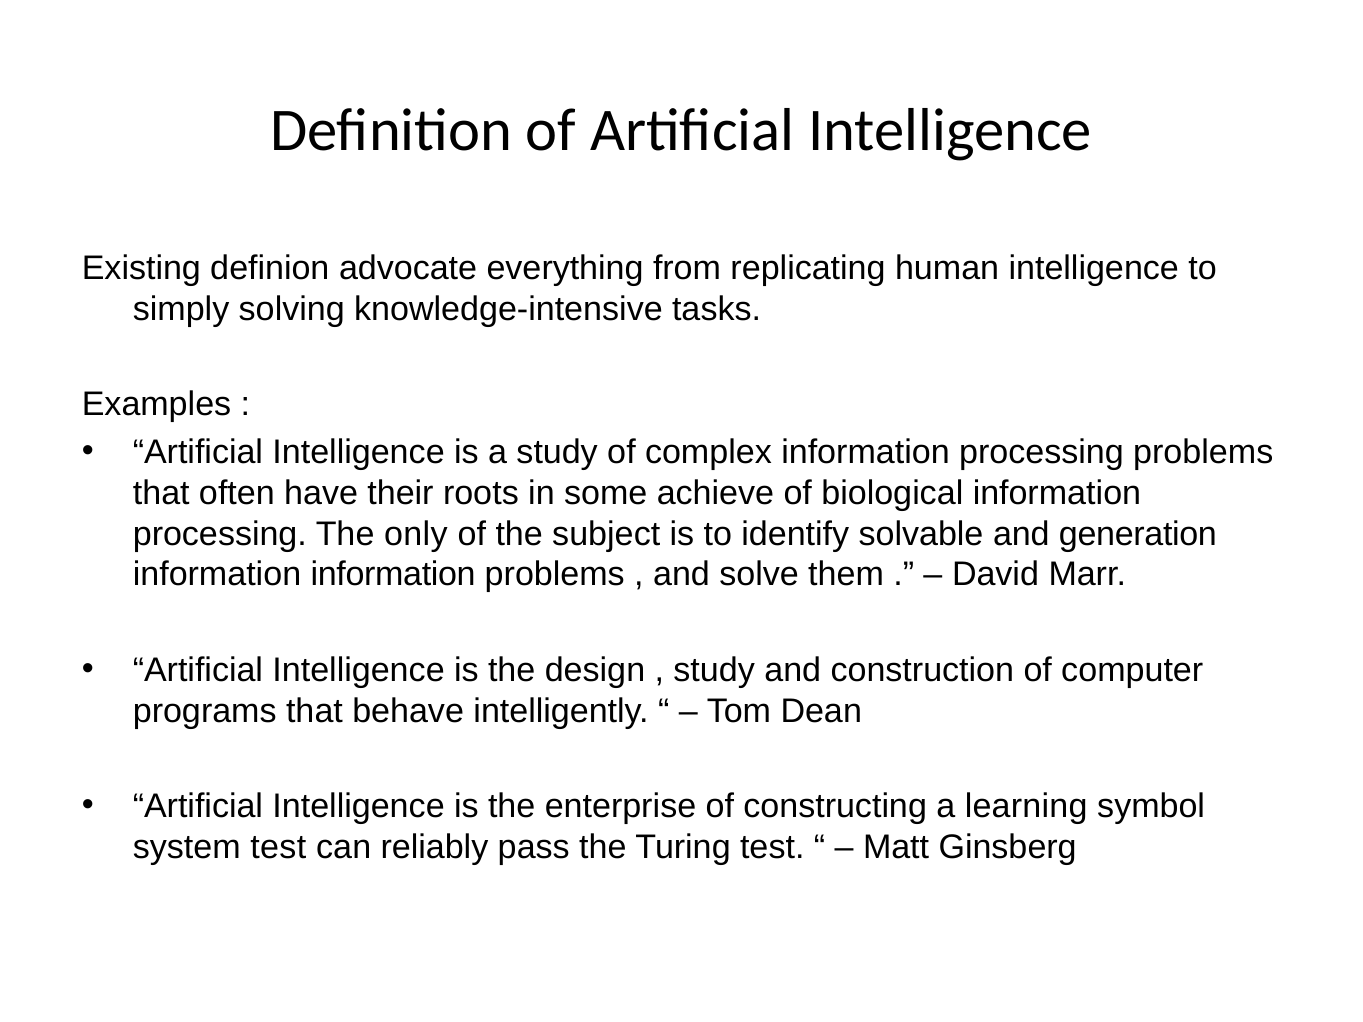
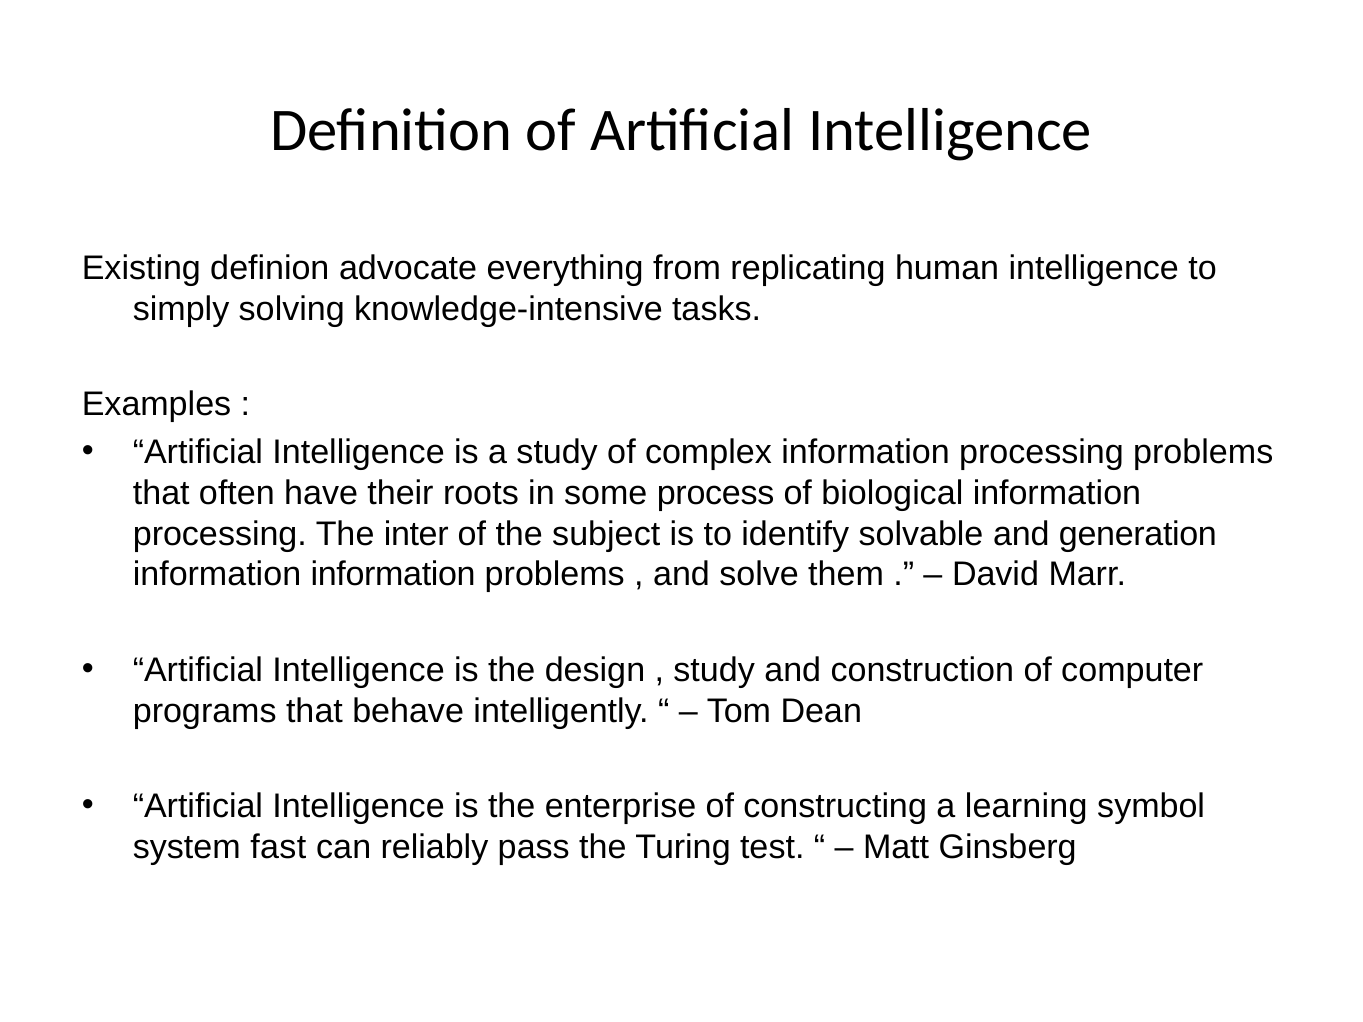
achieve: achieve -> process
only: only -> inter
system test: test -> fast
